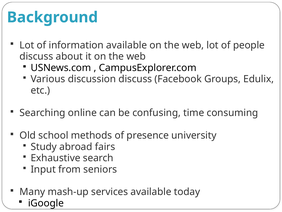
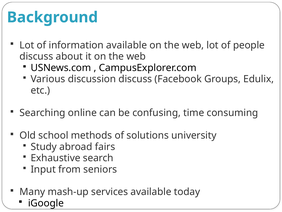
presence: presence -> solutions
